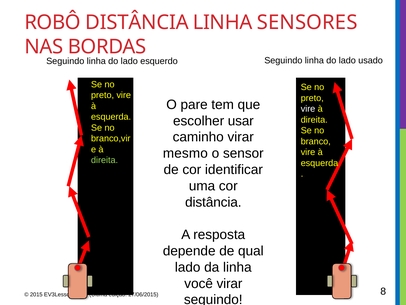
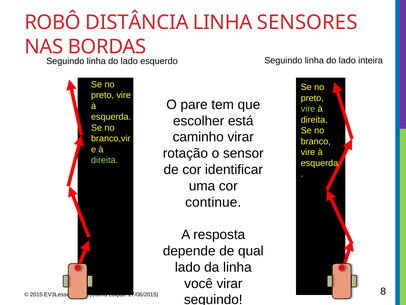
usado: usado -> inteira
vire at (308, 109) colour: white -> light green
usar: usar -> está
mesmo: mesmo -> rotação
distância at (213, 202): distância -> continue
